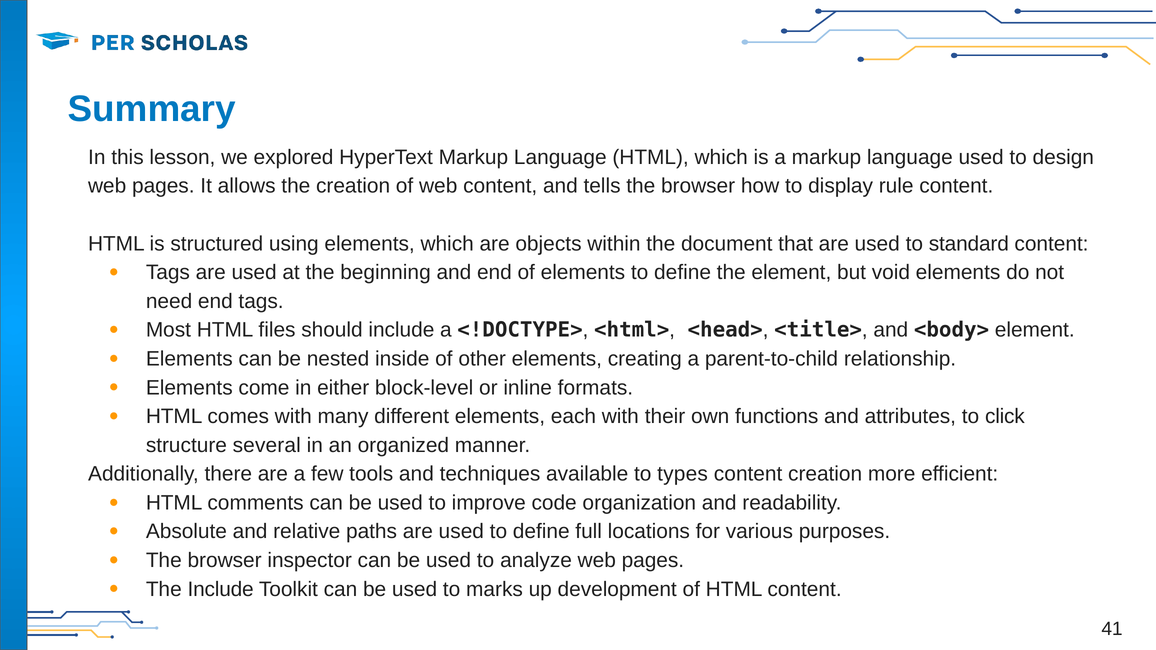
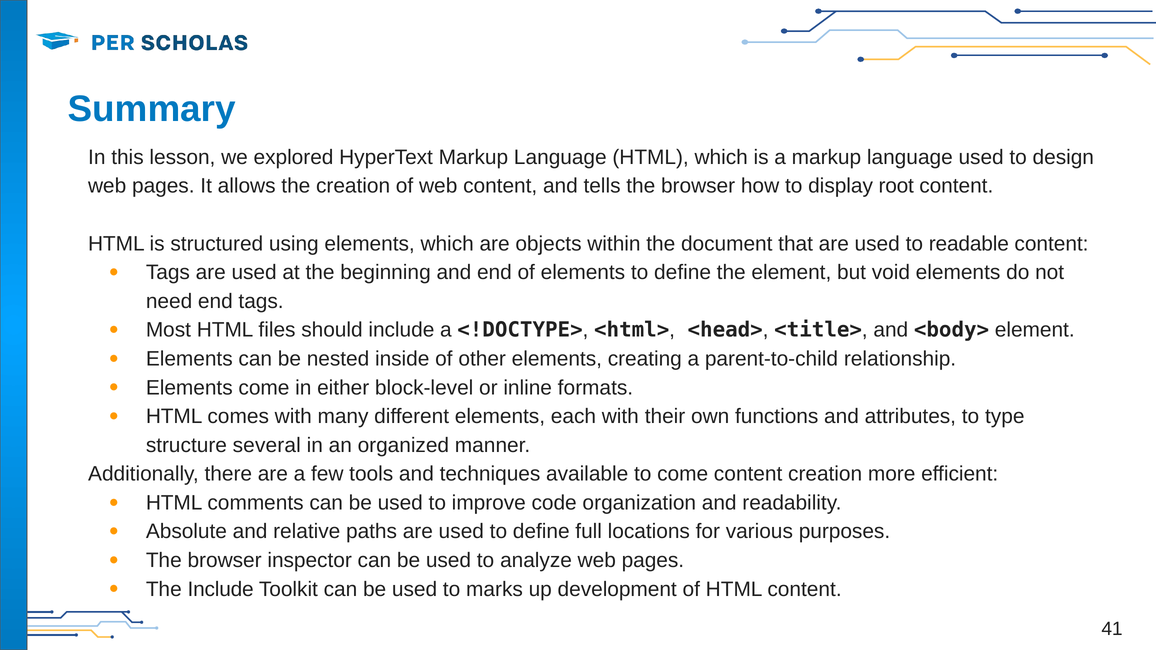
rule: rule -> root
standard: standard -> readable
click: click -> type
to types: types -> come
